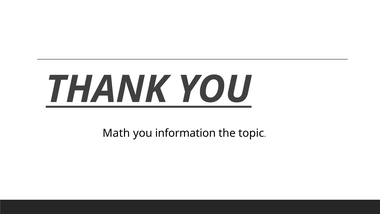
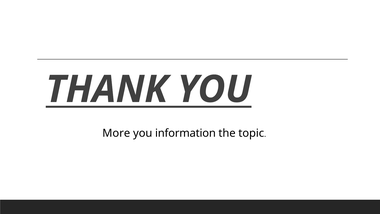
Math: Math -> More
